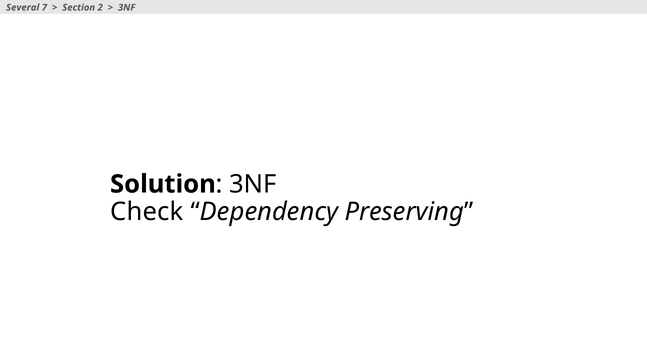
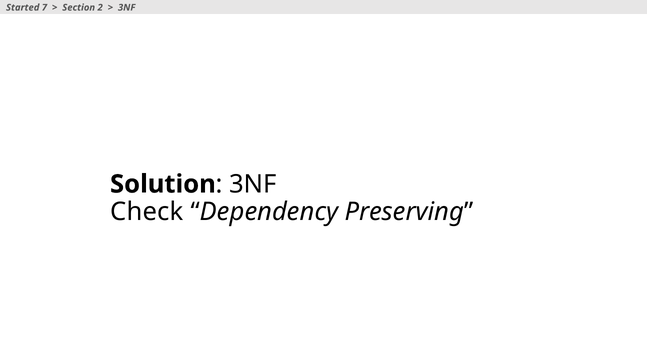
Several: Several -> Started
